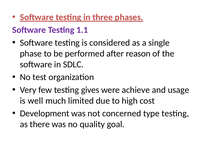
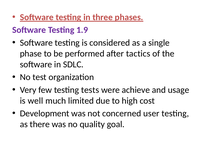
1.1: 1.1 -> 1.9
reason: reason -> tactics
gives: gives -> tests
type: type -> user
